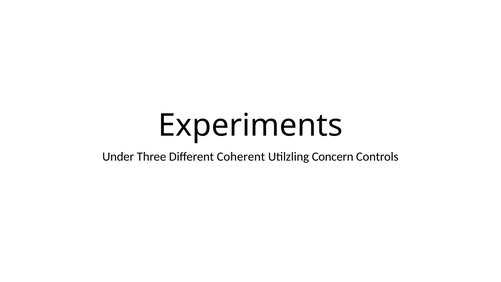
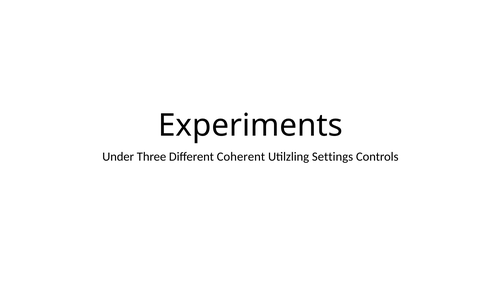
Concern: Concern -> Settings
